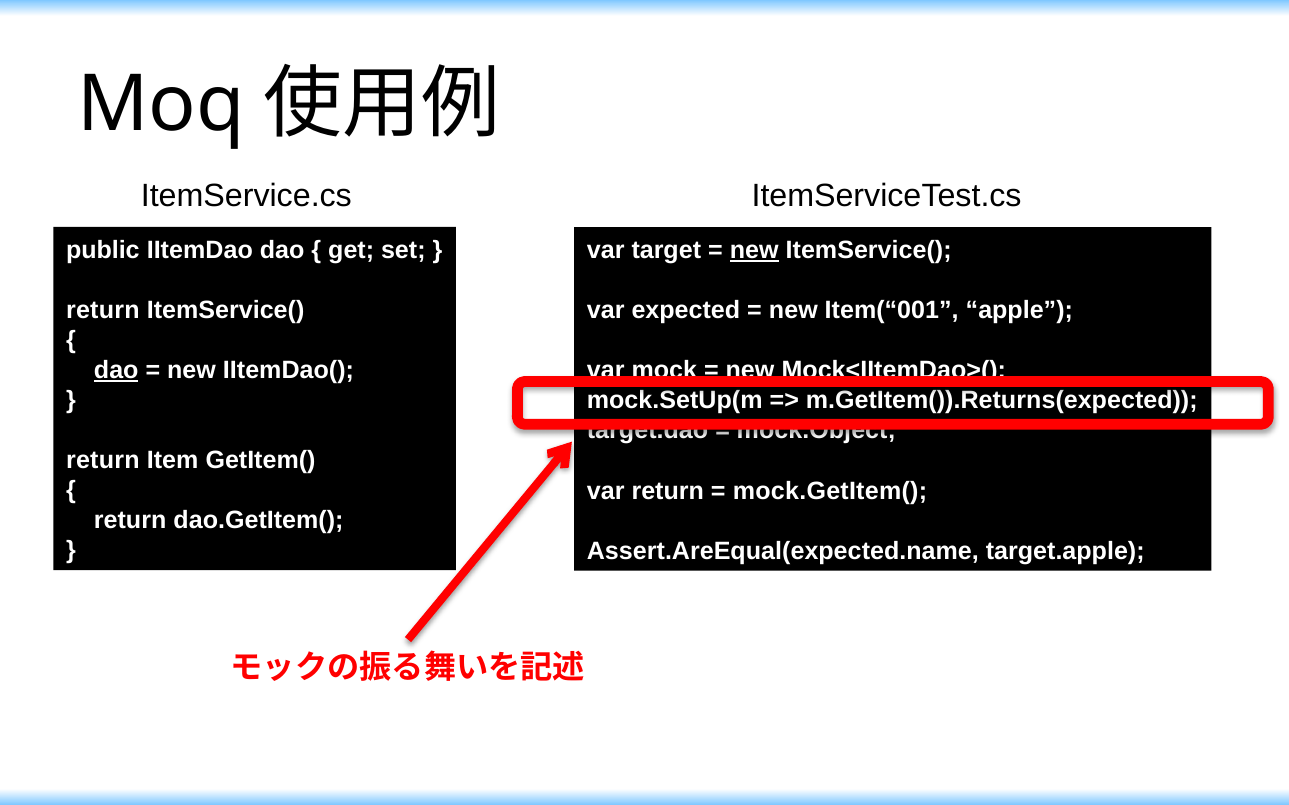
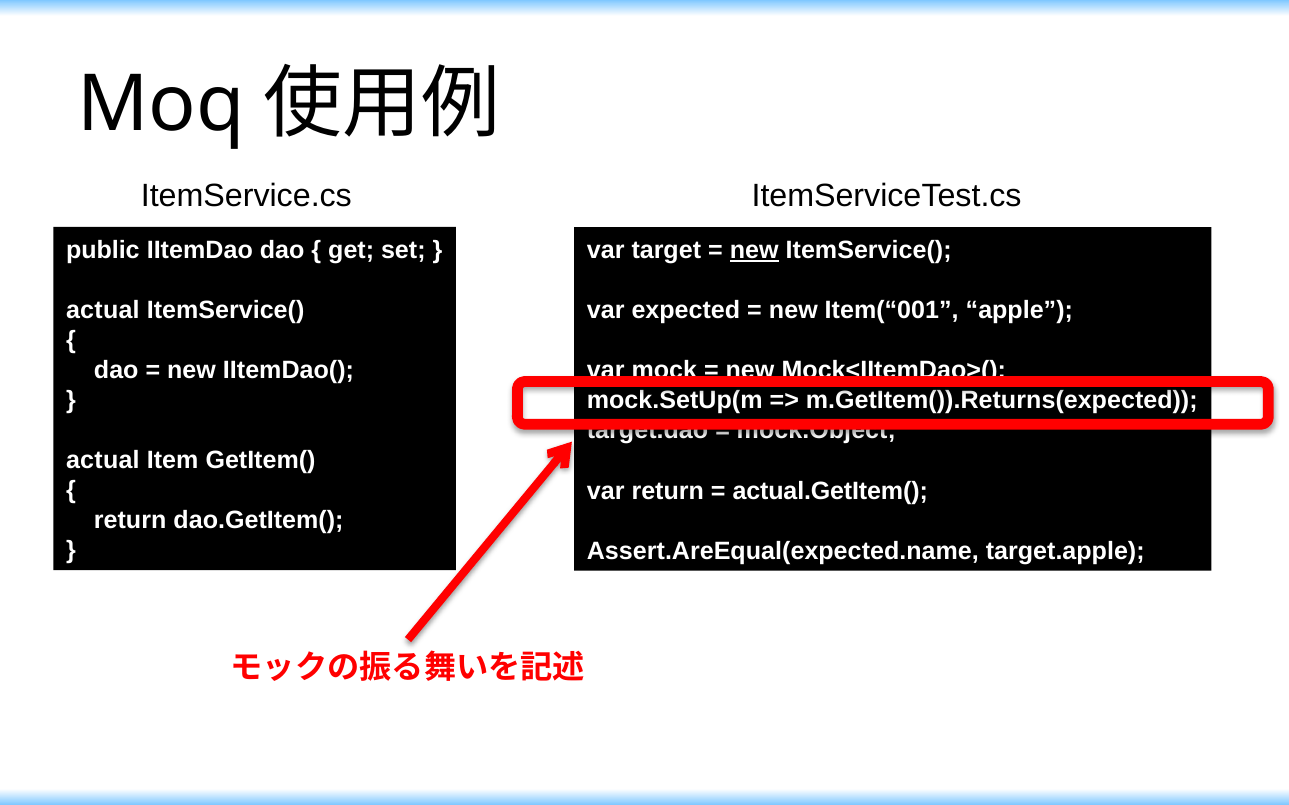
return at (103, 310): return -> actual
dao at (116, 370) underline: present -> none
return at (103, 461): return -> actual
mock.GetItem(: mock.GetItem( -> actual.GetItem(
